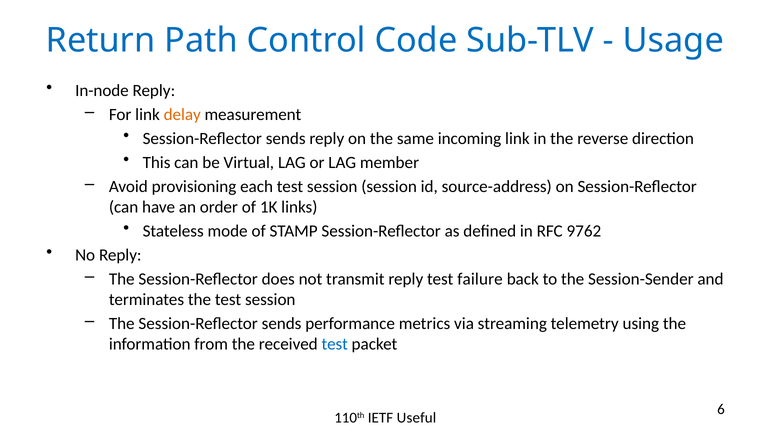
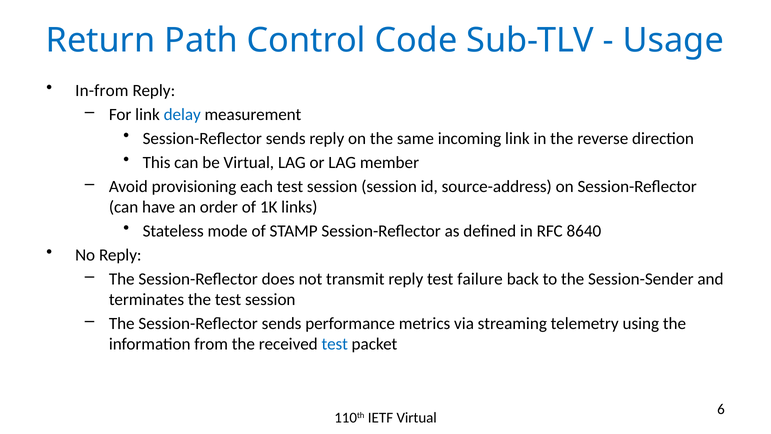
In-node: In-node -> In-from
delay colour: orange -> blue
9762: 9762 -> 8640
IETF Useful: Useful -> Virtual
